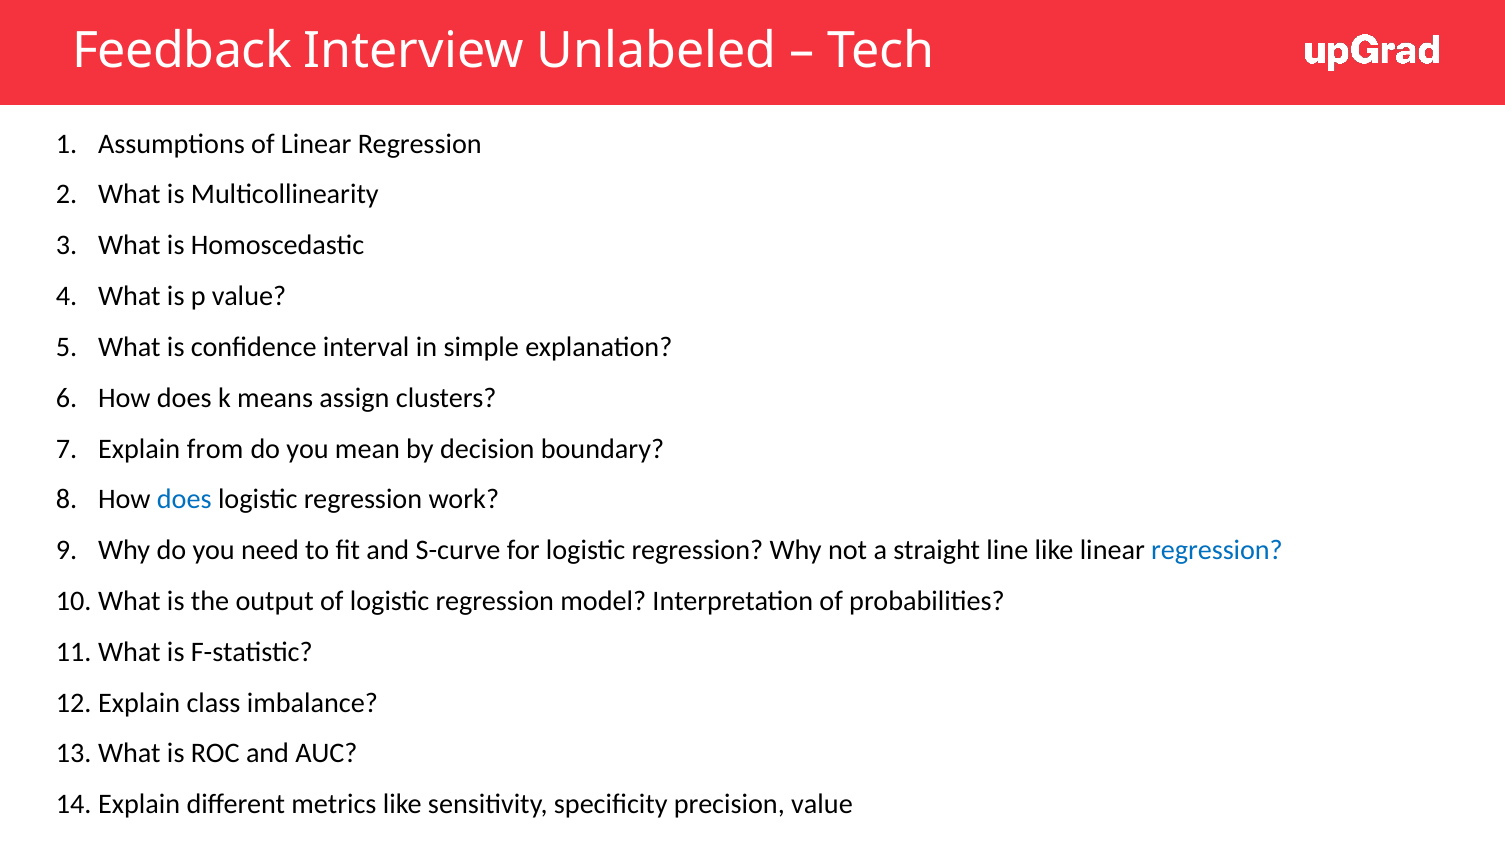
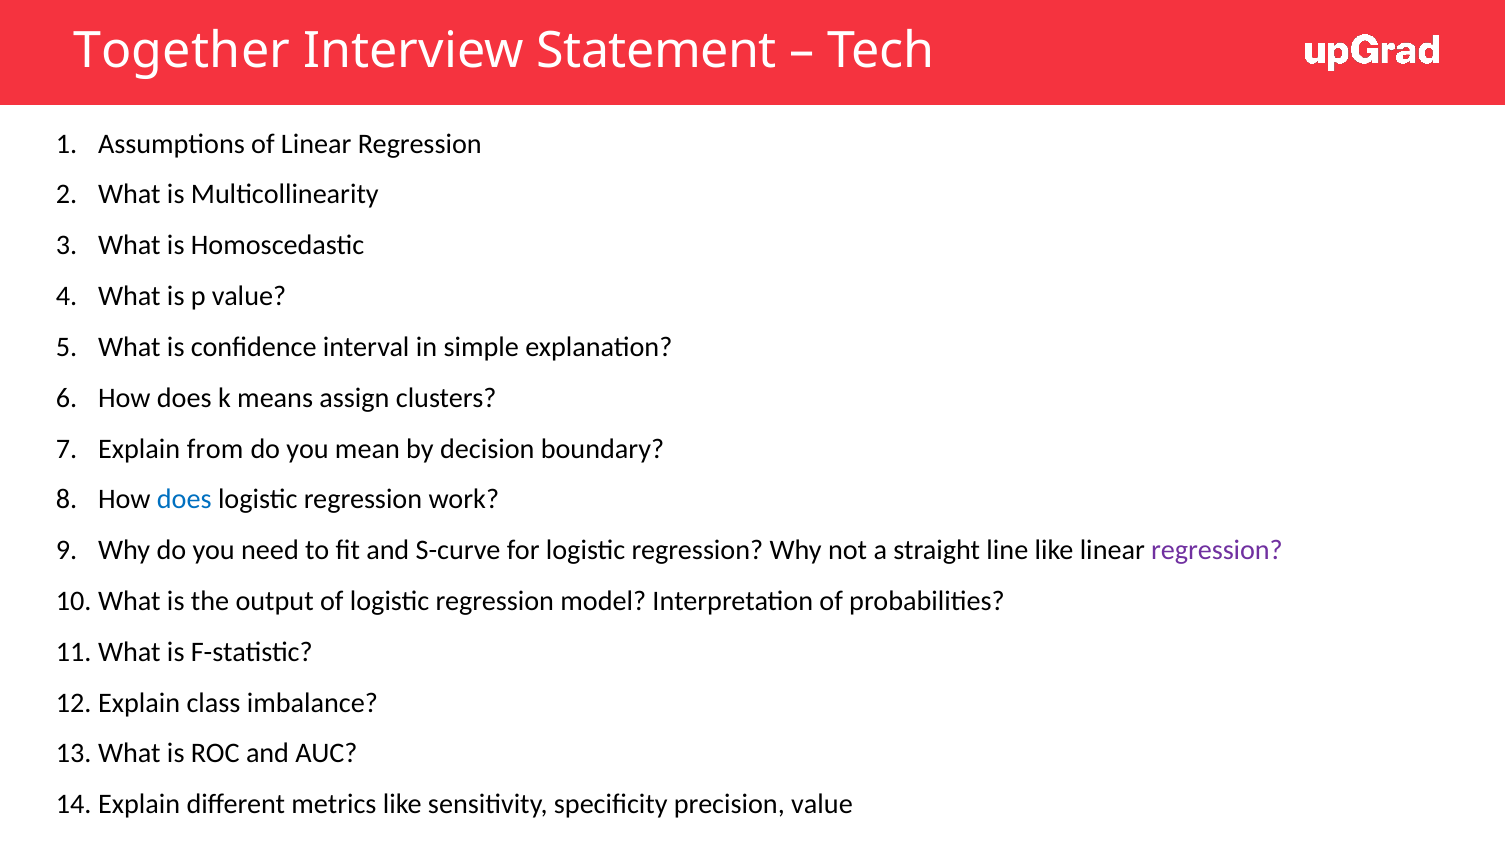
Feedback: Feedback -> Together
Unlabeled: Unlabeled -> Statement
regression at (1217, 550) colour: blue -> purple
